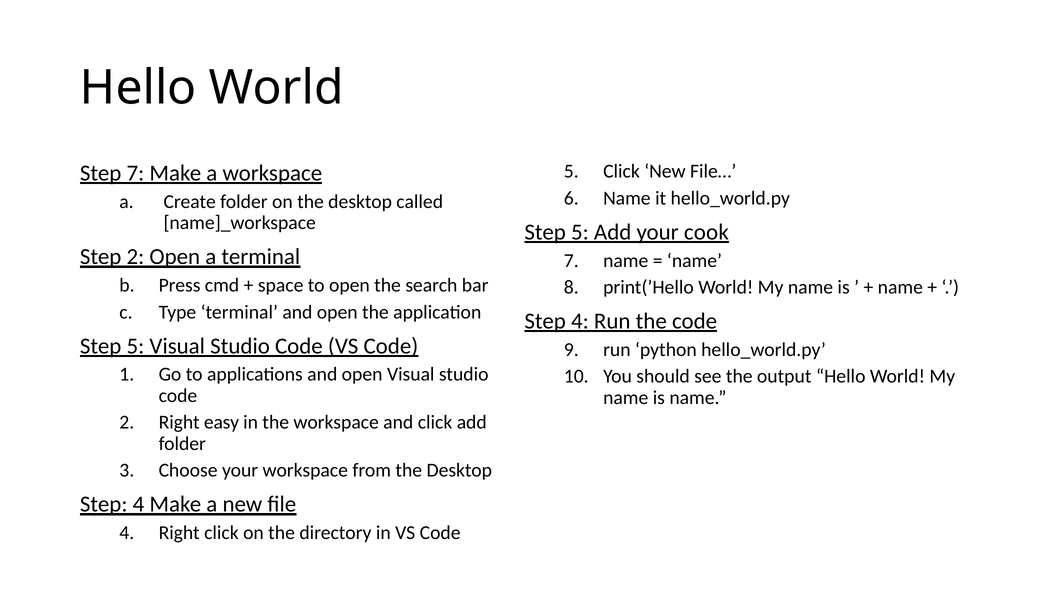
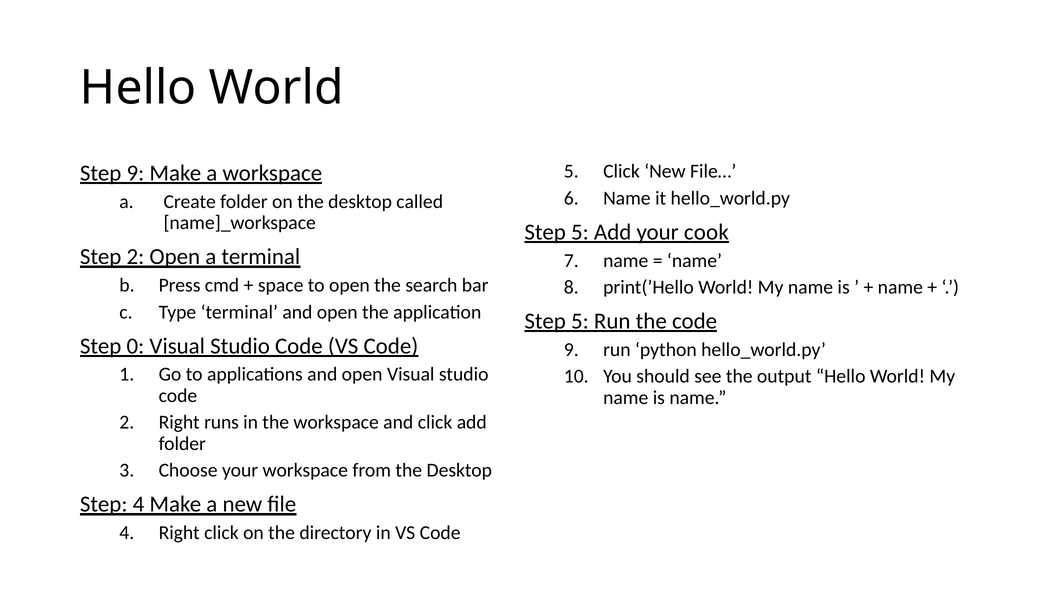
Step 7: 7 -> 9
4 at (580, 321): 4 -> 5
5 at (135, 346): 5 -> 0
easy: easy -> runs
